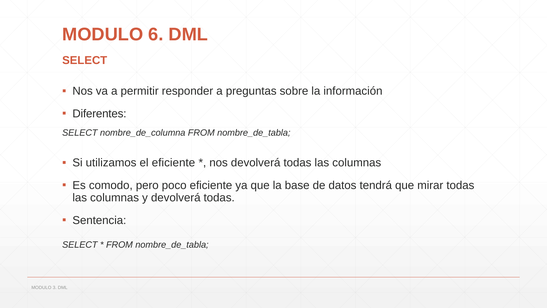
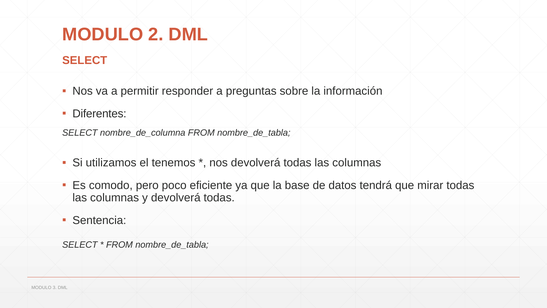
6: 6 -> 2
el eficiente: eficiente -> tenemos
